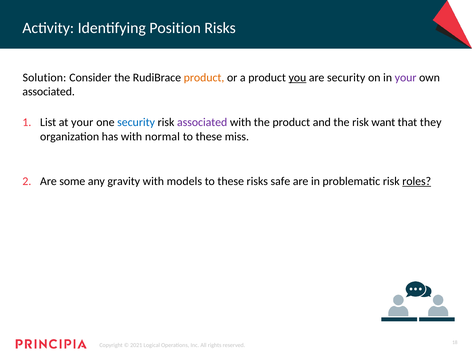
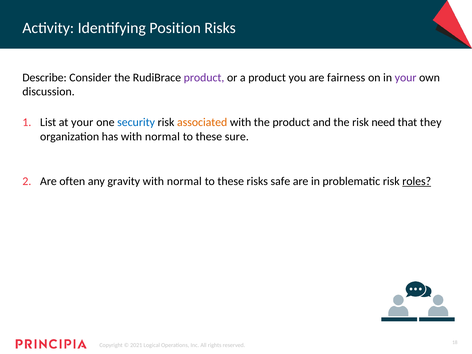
Solution: Solution -> Describe
product at (204, 77) colour: orange -> purple
you underline: present -> none
are security: security -> fairness
associated at (49, 92): associated -> discussion
associated at (202, 122) colour: purple -> orange
want: want -> need
miss: miss -> sure
some: some -> often
models at (184, 181): models -> normal
